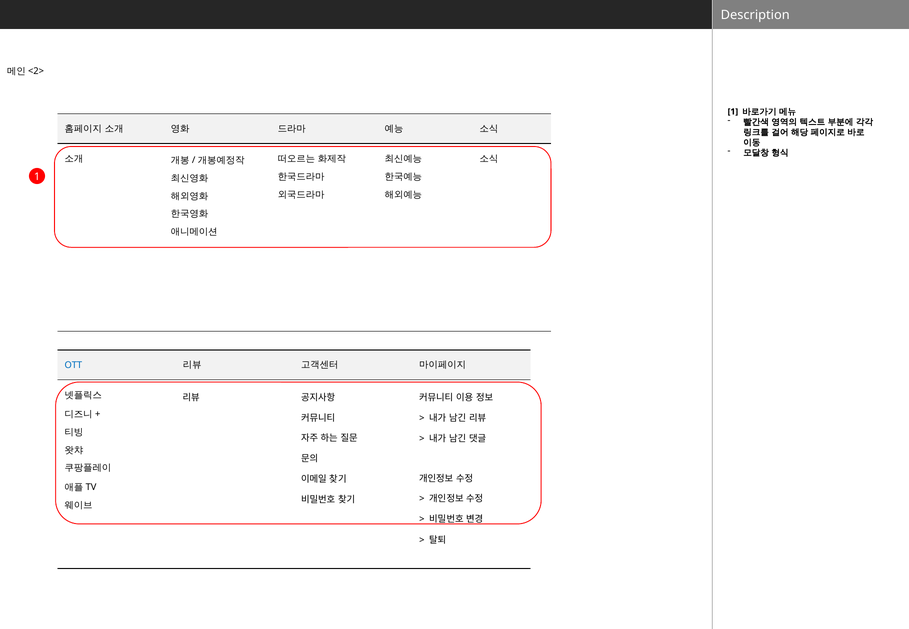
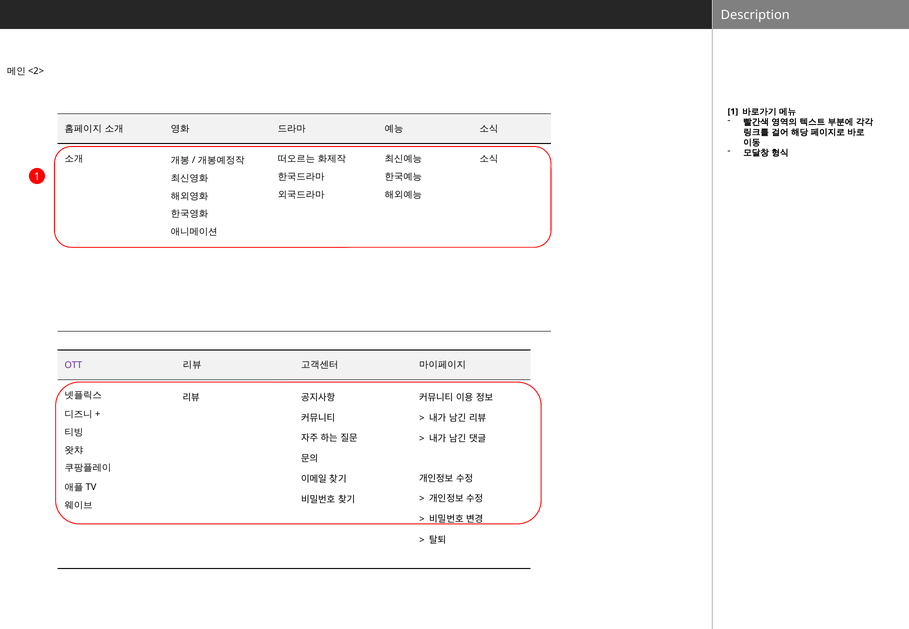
OTT colour: blue -> purple
